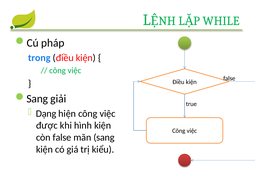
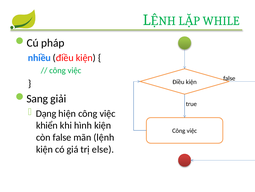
trong: trong -> nhiều
được: được -> khiển
mãn sang: sang -> lệnh
kiểu: kiểu -> else
